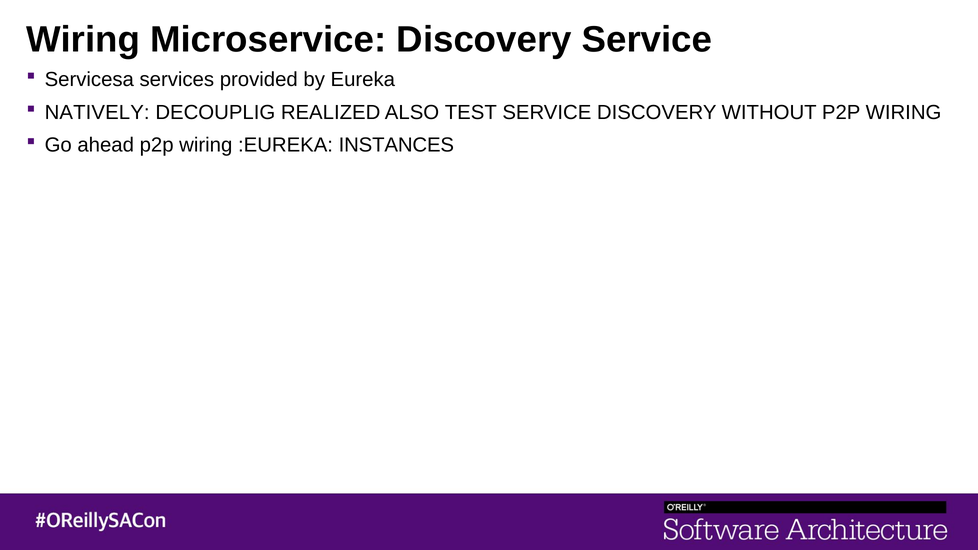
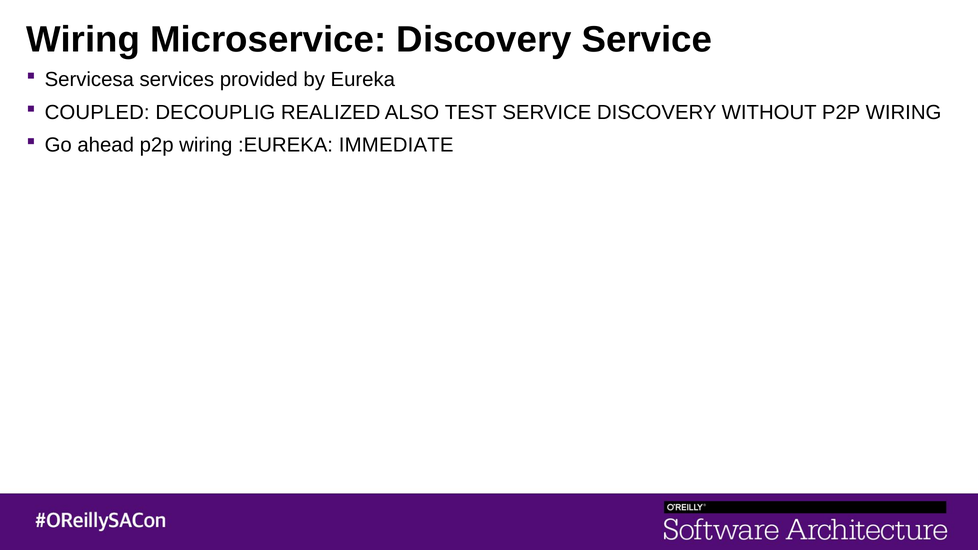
NATIVELY: NATIVELY -> COUPLED
INSTANCES: INSTANCES -> IMMEDIATE
